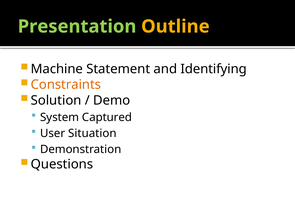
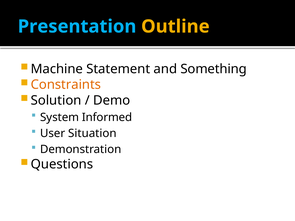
Presentation colour: light green -> light blue
Identifying: Identifying -> Something
Captured: Captured -> Informed
